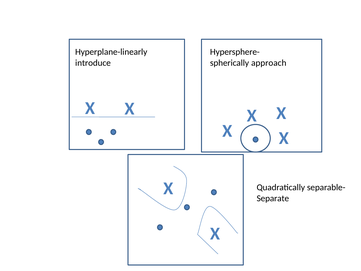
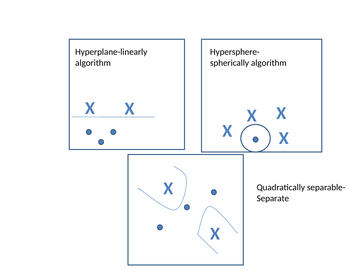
introduce at (93, 63): introduce -> algorithm
approach at (269, 63): approach -> algorithm
